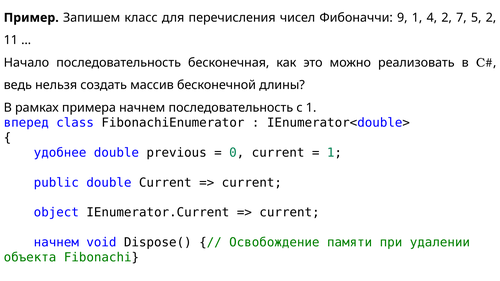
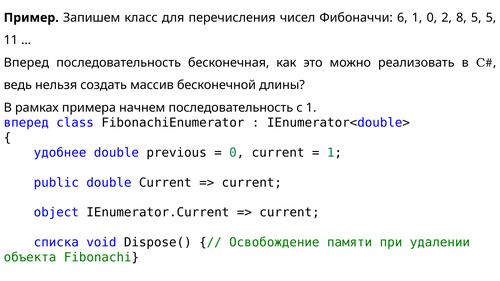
9: 9 -> 6
1 4: 4 -> 0
7: 7 -> 8
5 2: 2 -> 5
Начало at (26, 63): Начало -> Вперед
начнем at (56, 243): начнем -> списка
